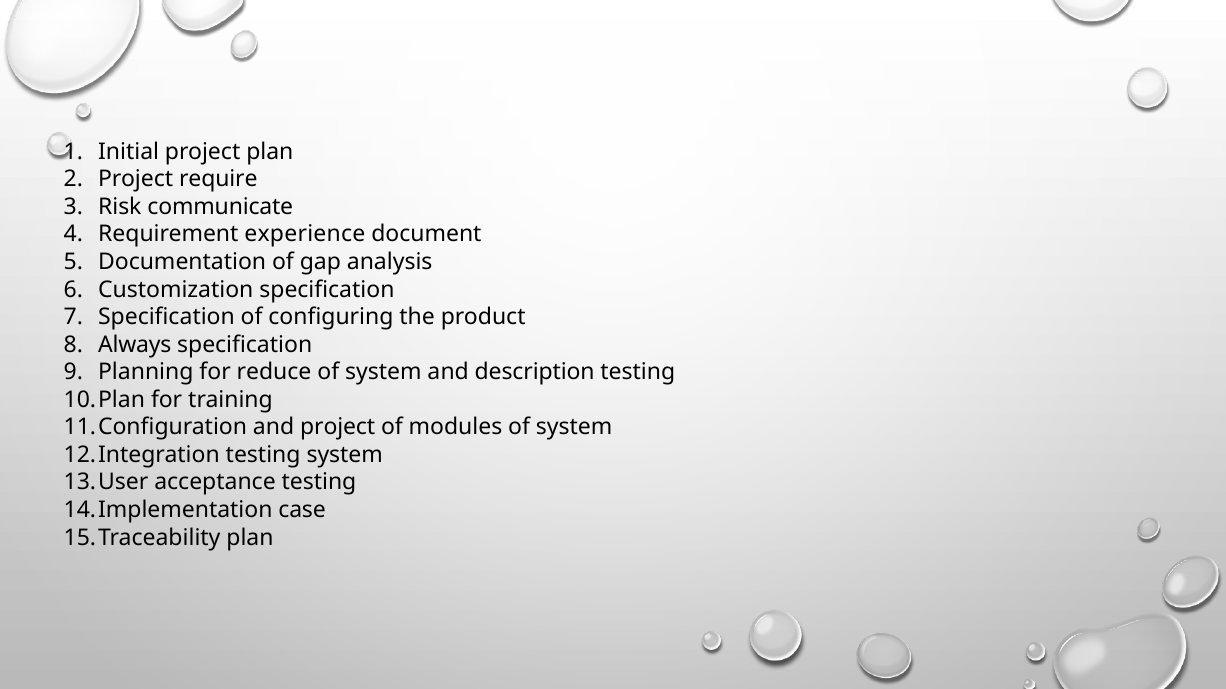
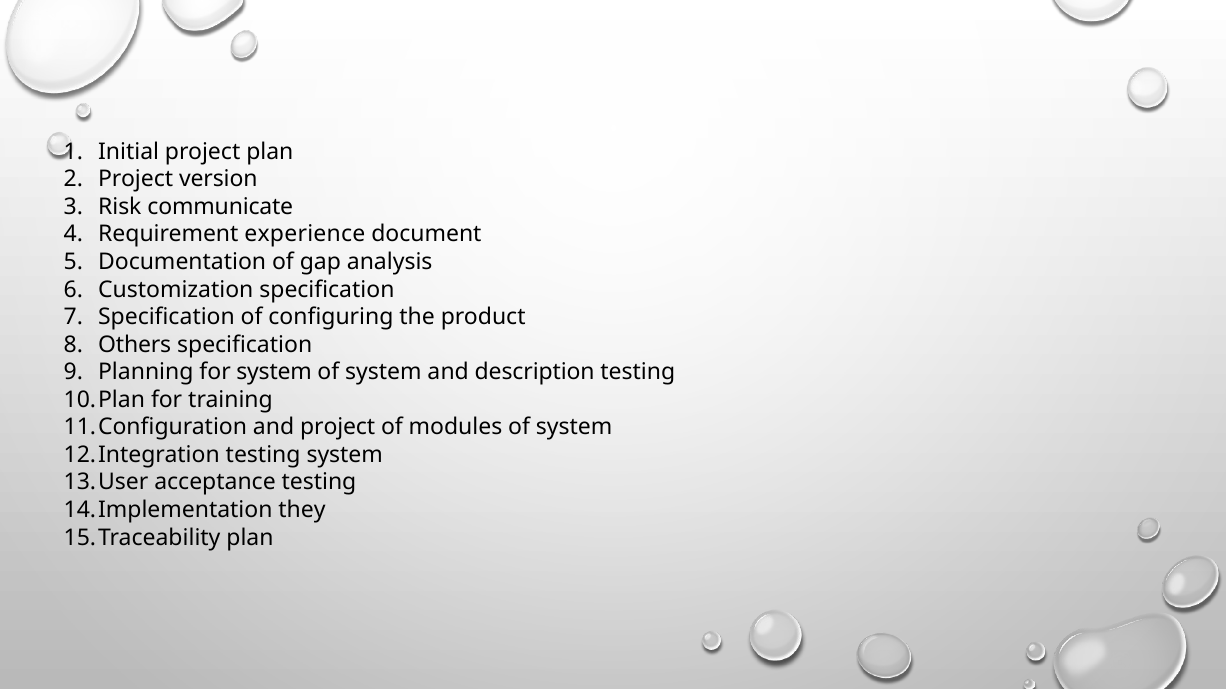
require: require -> version
Always: Always -> Others
for reduce: reduce -> system
case: case -> they
